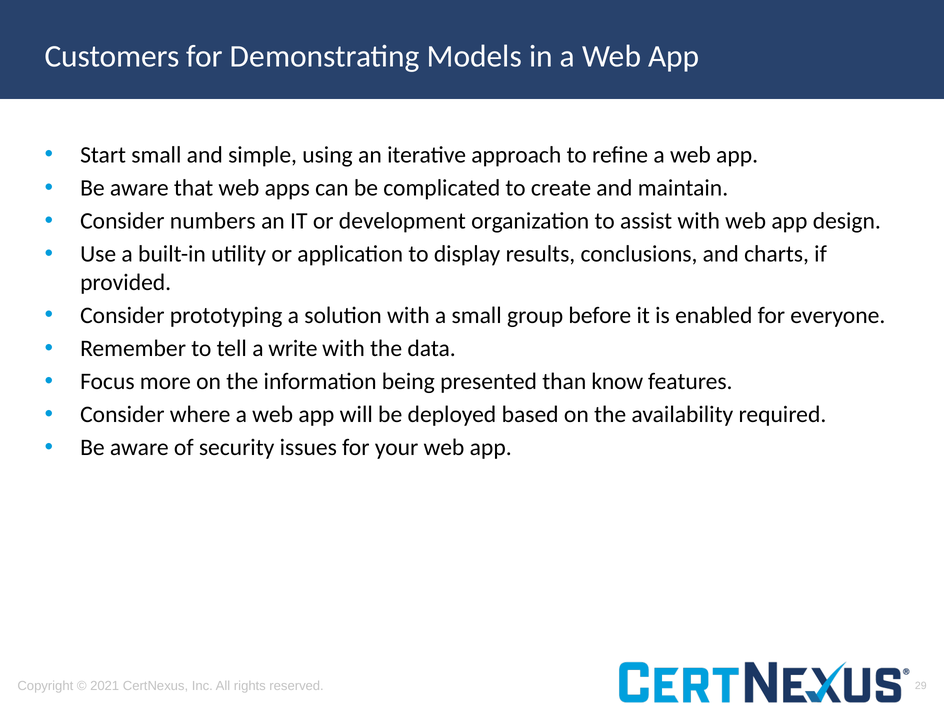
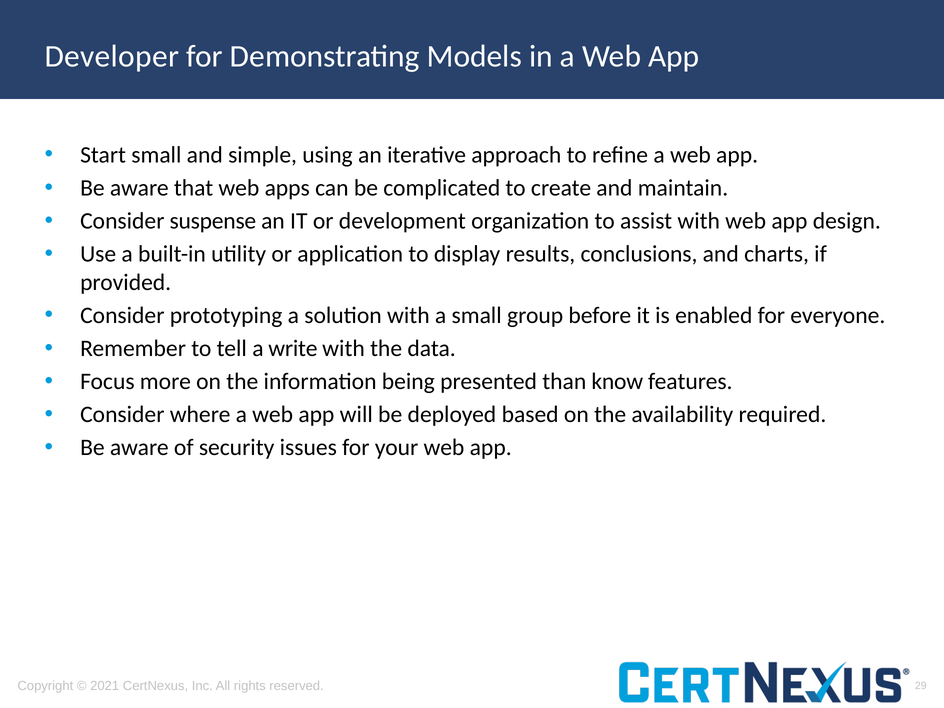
Customers: Customers -> Developer
numbers: numbers -> suspense
